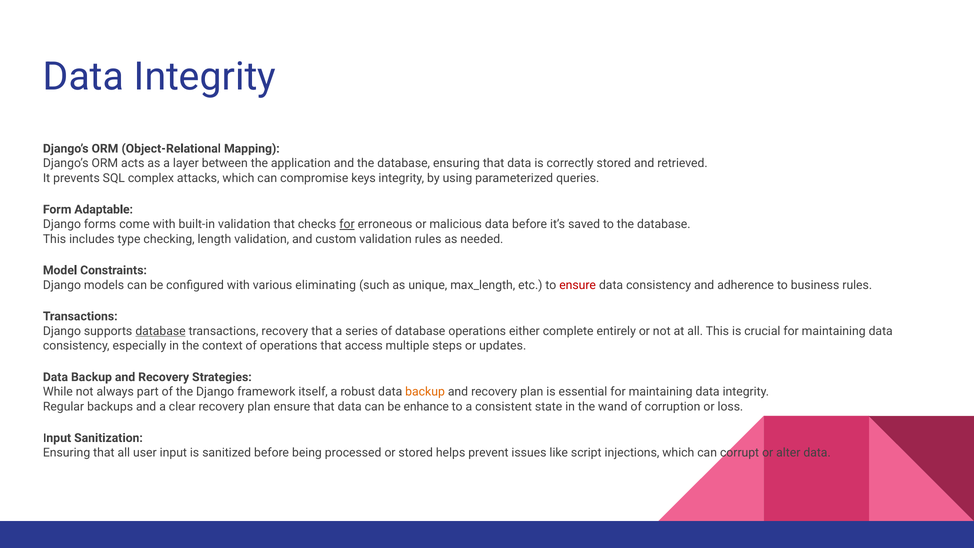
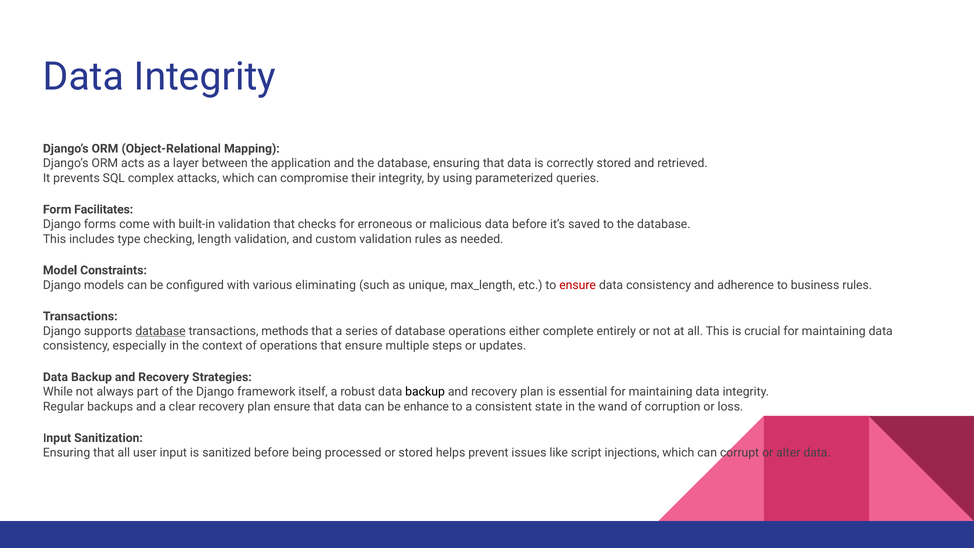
keys: keys -> their
Adaptable: Adaptable -> Facilitates
for at (347, 224) underline: present -> none
transactions recovery: recovery -> methods
that access: access -> ensure
backup at (425, 392) colour: orange -> black
